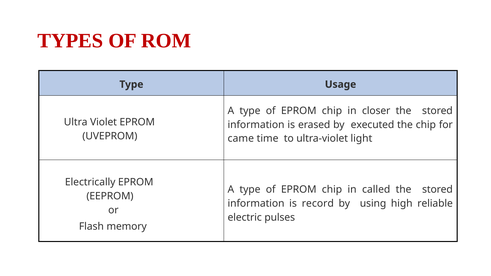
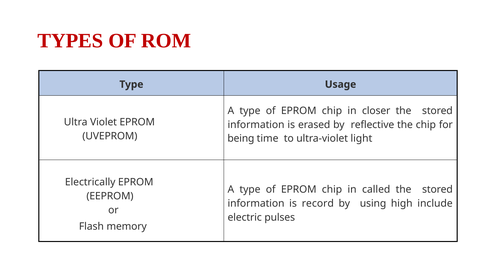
executed: executed -> reflective
came: came -> being
reliable: reliable -> include
